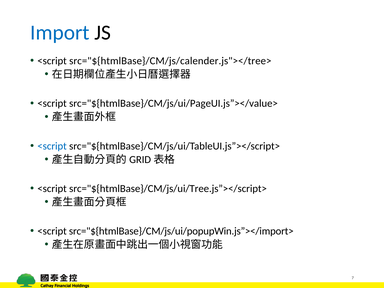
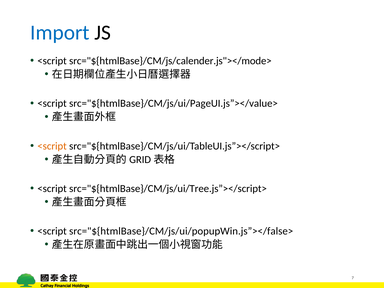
src="${htmlBase}/CM/js/calender.js"></tree>: src="${htmlBase}/CM/js/calender.js"></tree> -> src="${htmlBase}/CM/js/calender.js"></mode>
<script at (52, 146) colour: blue -> orange
src="${htmlBase}/CM/js/ui/popupWin.js”></import>: src="${htmlBase}/CM/js/ui/popupWin.js”></import> -> src="${htmlBase}/CM/js/ui/popupWin.js”></false>
